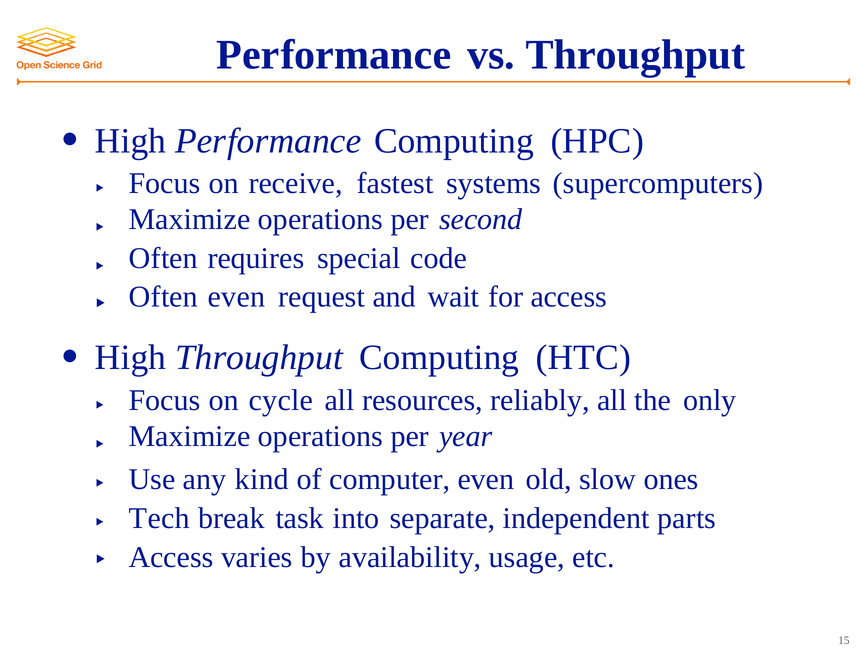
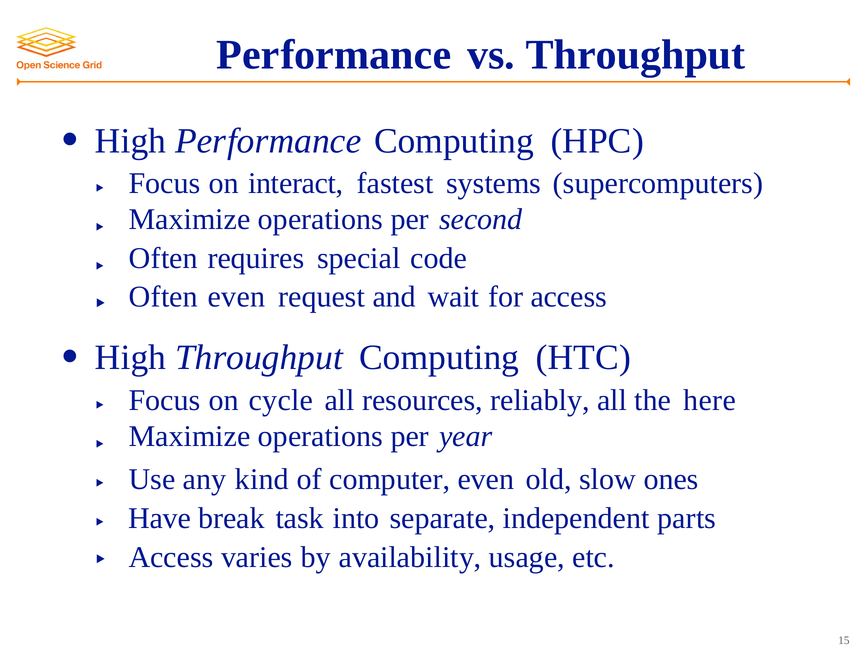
receive: receive -> interact
only: only -> here
Tech: Tech -> Have
